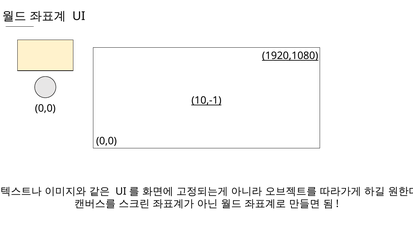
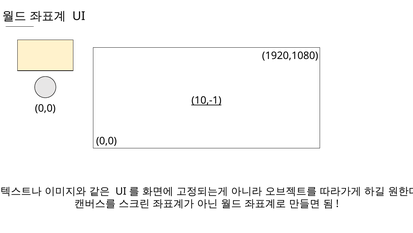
1920,1080 underline: present -> none
